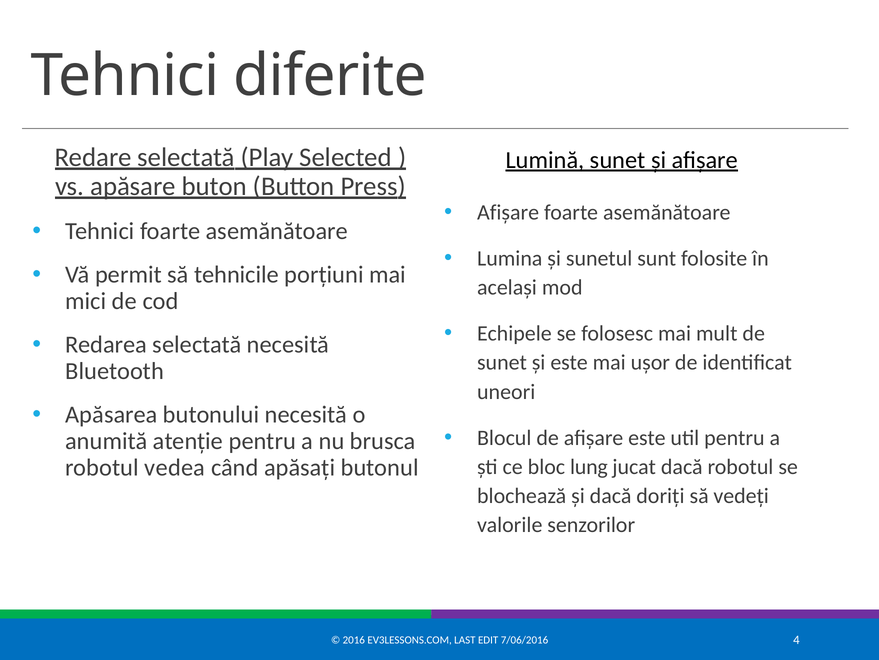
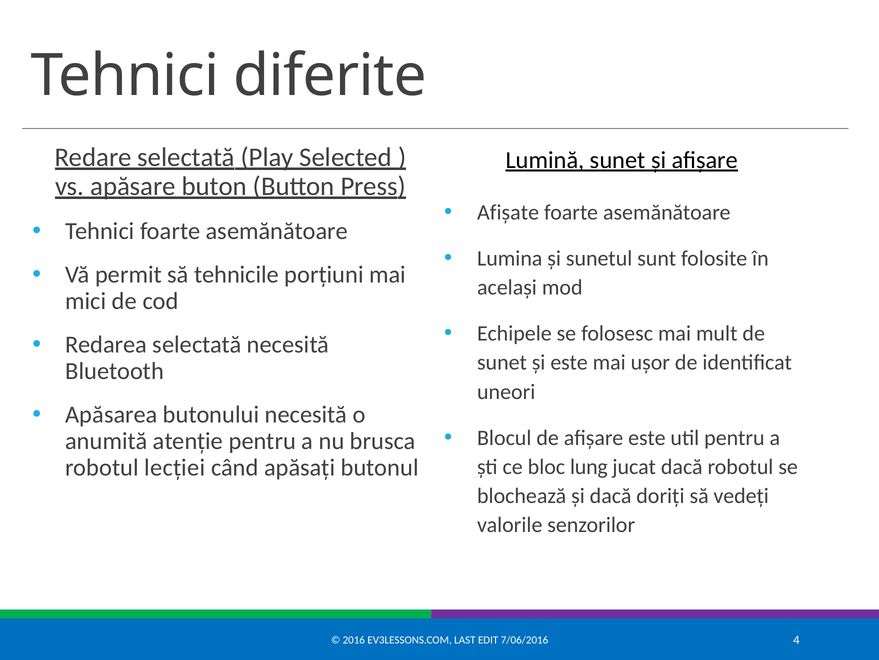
Afișare at (508, 212): Afișare -> Afișate
vedea: vedea -> lecției
